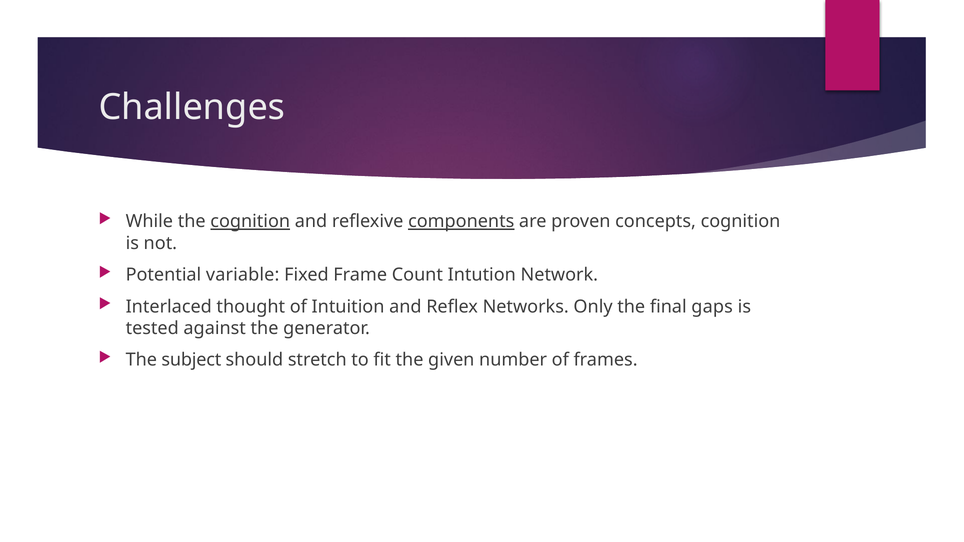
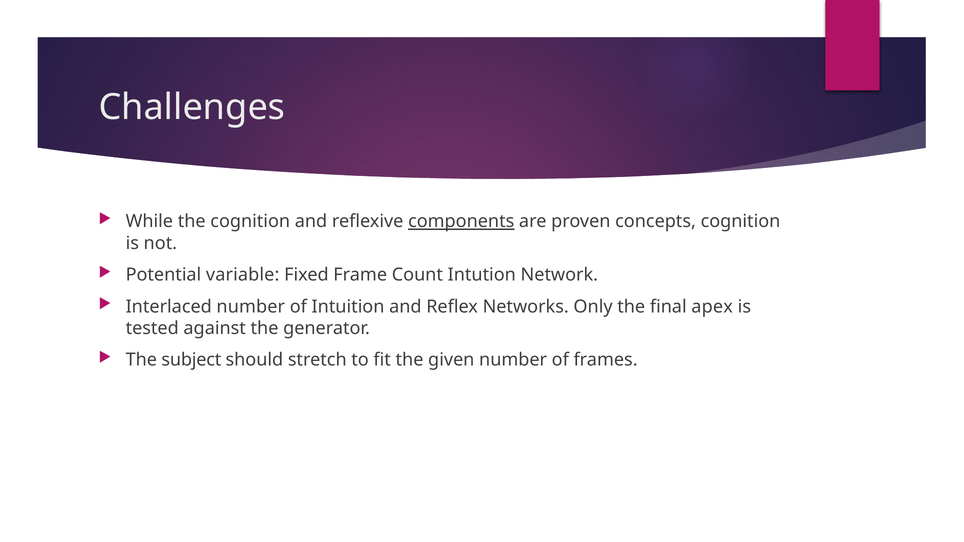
cognition at (250, 222) underline: present -> none
Interlaced thought: thought -> number
gaps: gaps -> apex
